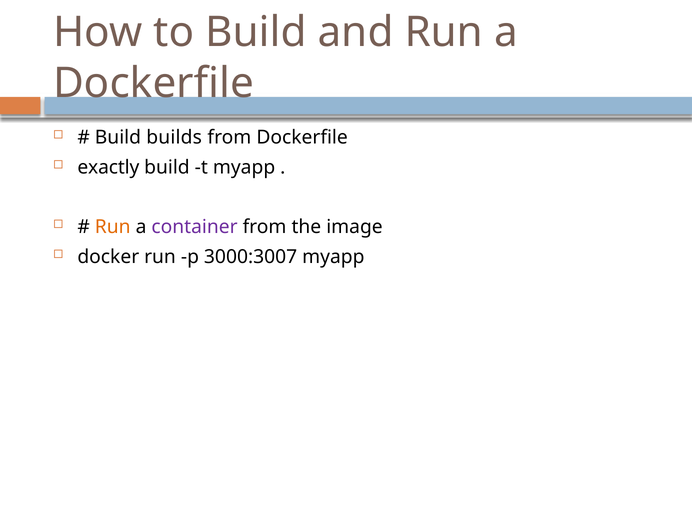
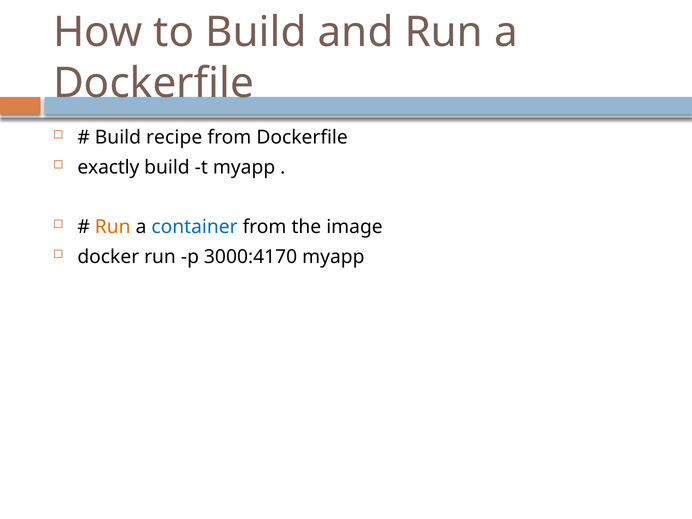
builds: builds -> recipe
container colour: purple -> blue
3000:3007: 3000:3007 -> 3000:4170
